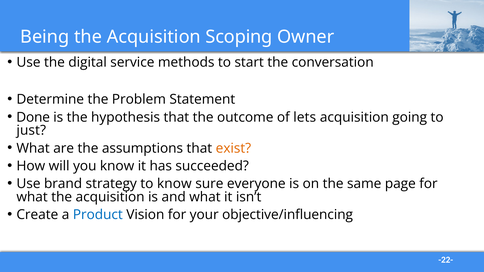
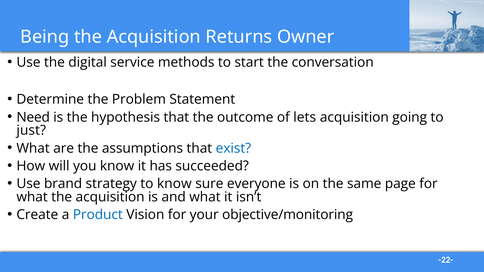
Scoping: Scoping -> Returns
Done: Done -> Need
exist colour: orange -> blue
objective/influencing: objective/influencing -> objective/monitoring
